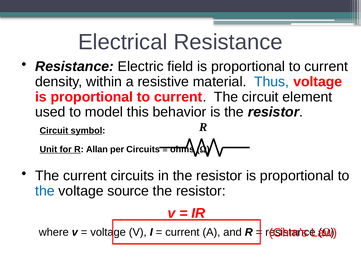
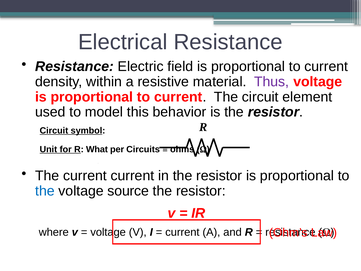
Thus colour: blue -> purple
Allan: Allan -> What
current circuits: circuits -> current
